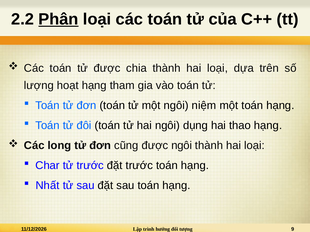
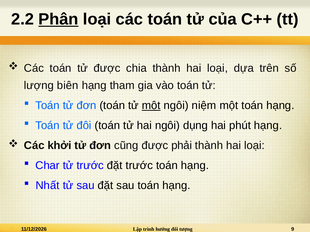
hoạt: hoạt -> biên
một at (151, 106) underline: none -> present
thao: thao -> phút
long: long -> khởi
được ngôi: ngôi -> phải
